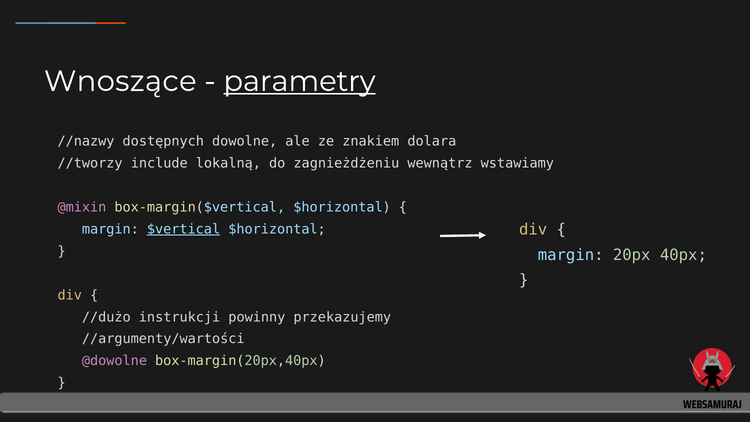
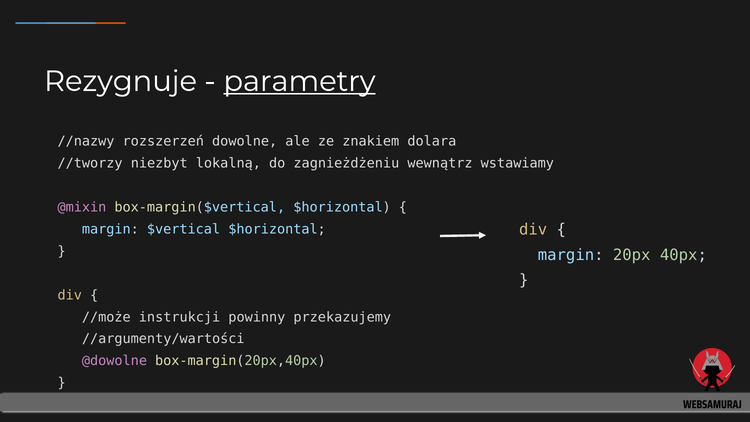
Wnoszące: Wnoszące -> Rezygnuje
dostępnych: dostępnych -> rozszerzeń
include: include -> niezbyt
$vertical underline: present -> none
//dużo: //dużo -> //może
